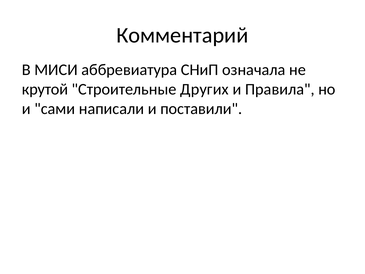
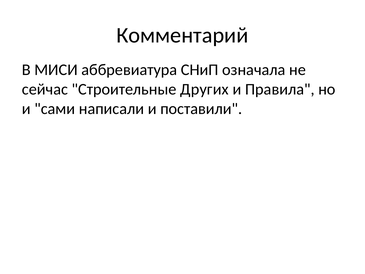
крутой: крутой -> сейчас
